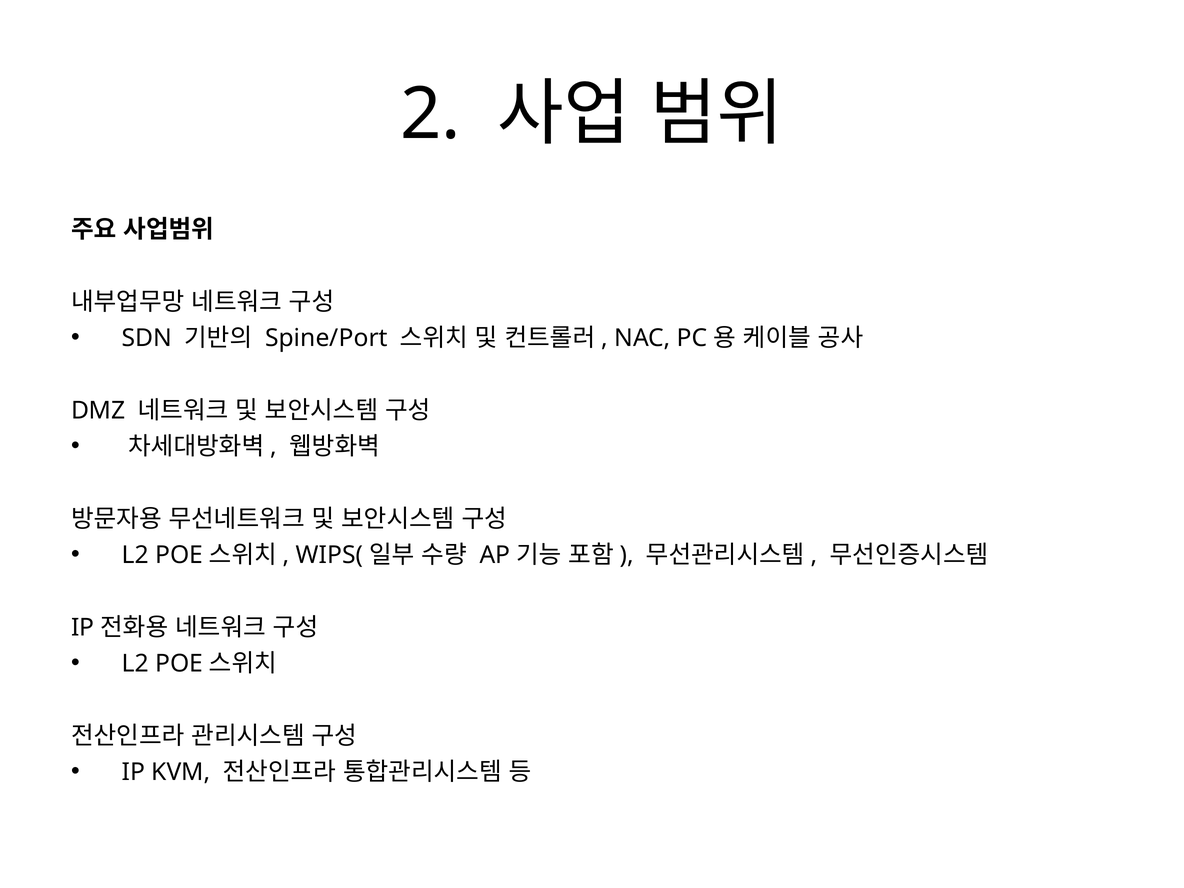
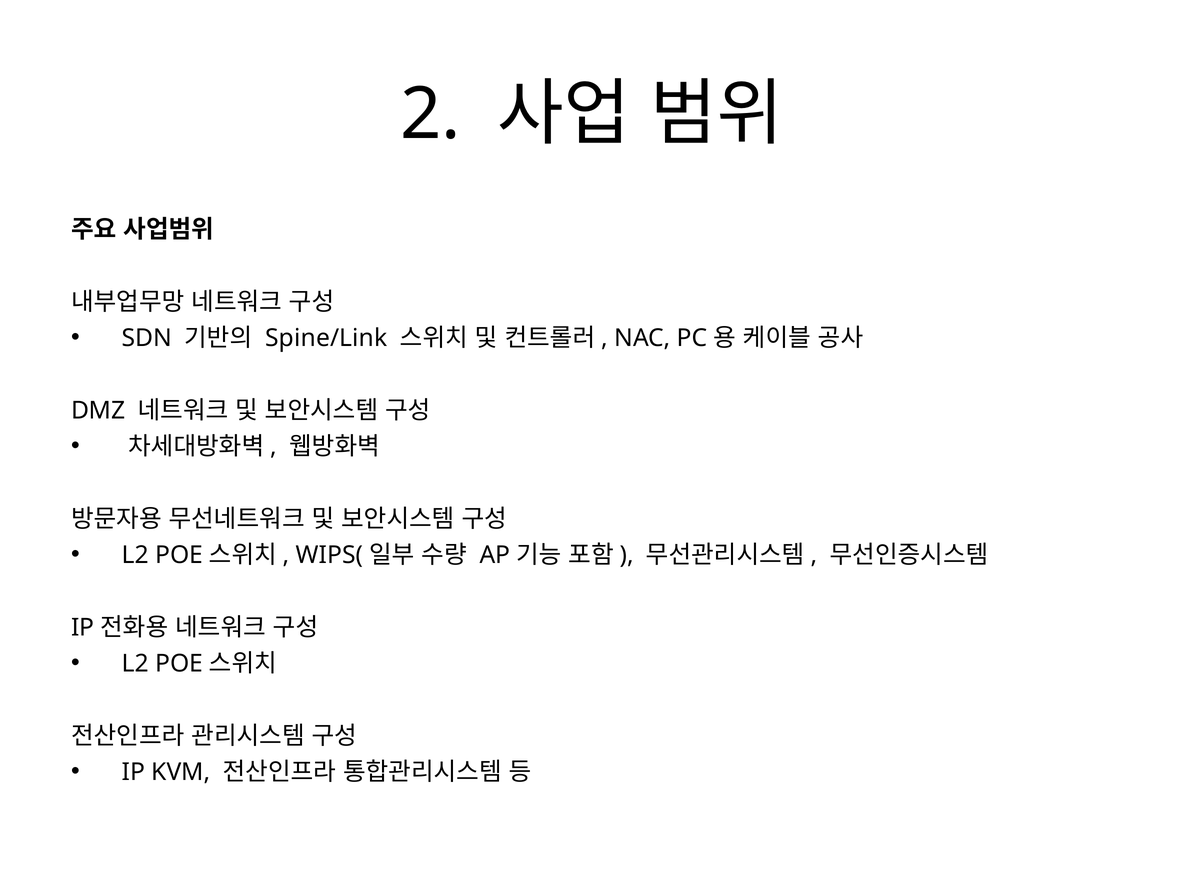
Spine/Port: Spine/Port -> Spine/Link
